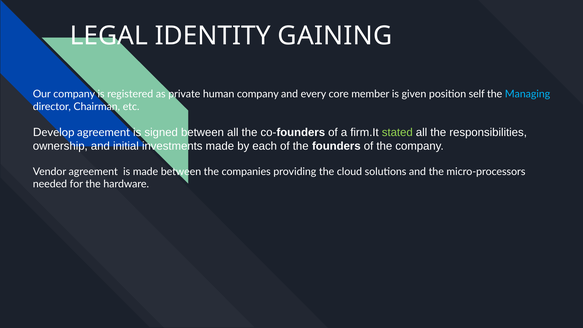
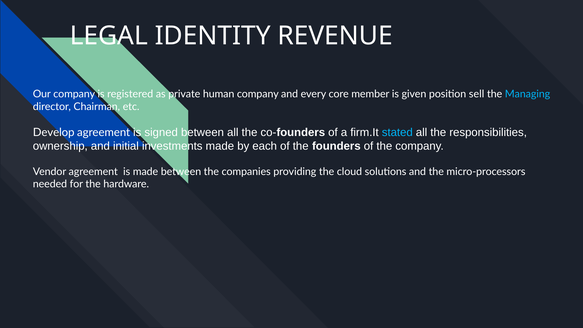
GAINING: GAINING -> REVENUE
self: self -> sell
stated colour: light green -> light blue
